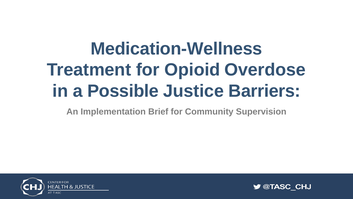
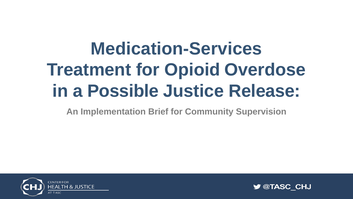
Medication-Wellness: Medication-Wellness -> Medication-Services
Barriers: Barriers -> Release
